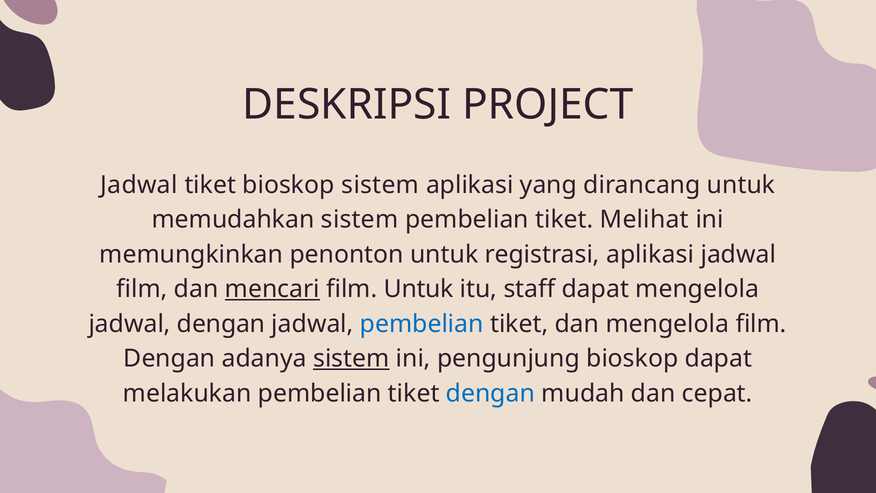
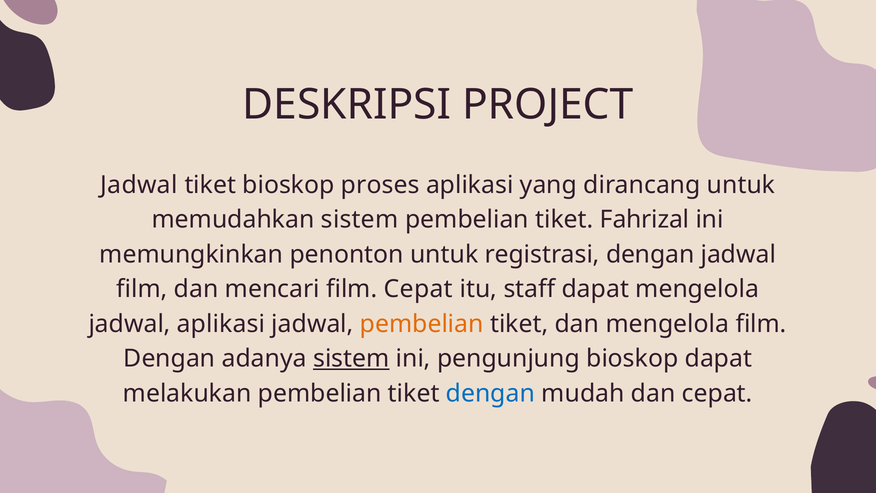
bioskop sistem: sistem -> proses
Melihat: Melihat -> Fahrizal
registrasi aplikasi: aplikasi -> dengan
mencari underline: present -> none
film Untuk: Untuk -> Cepat
dengan at (221, 324): dengan -> aplikasi
pembelian at (422, 324) colour: blue -> orange
